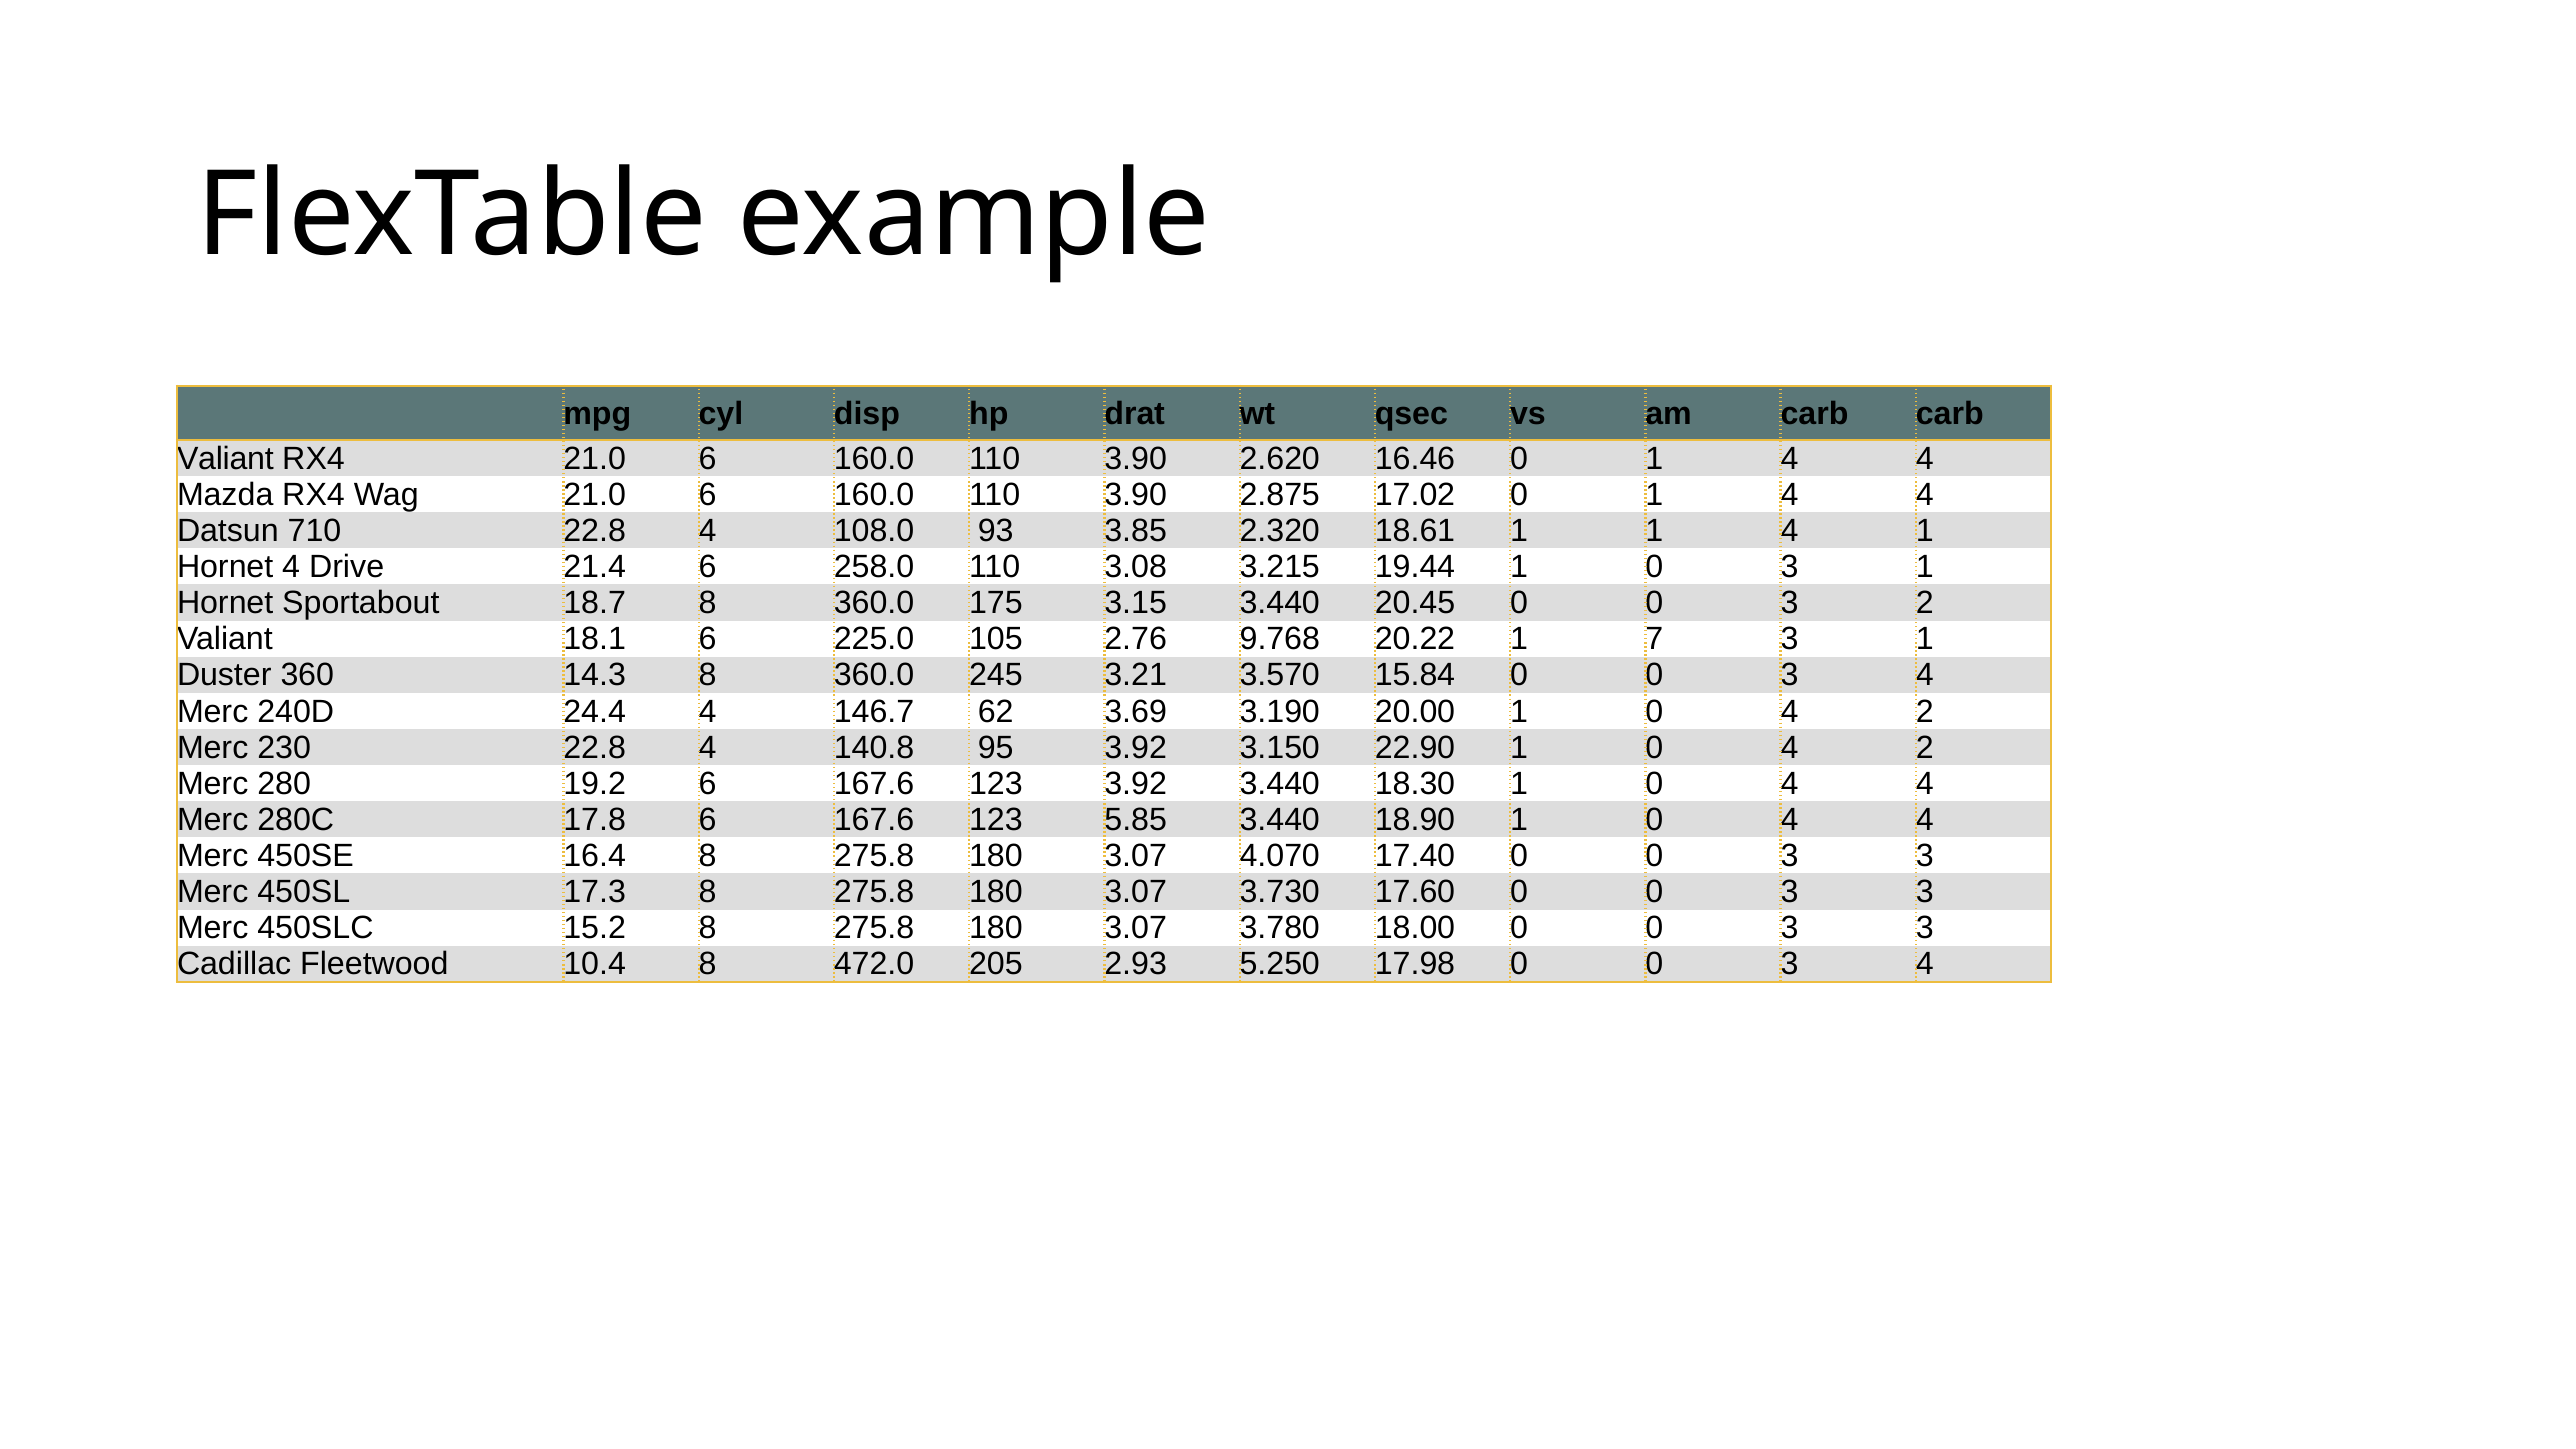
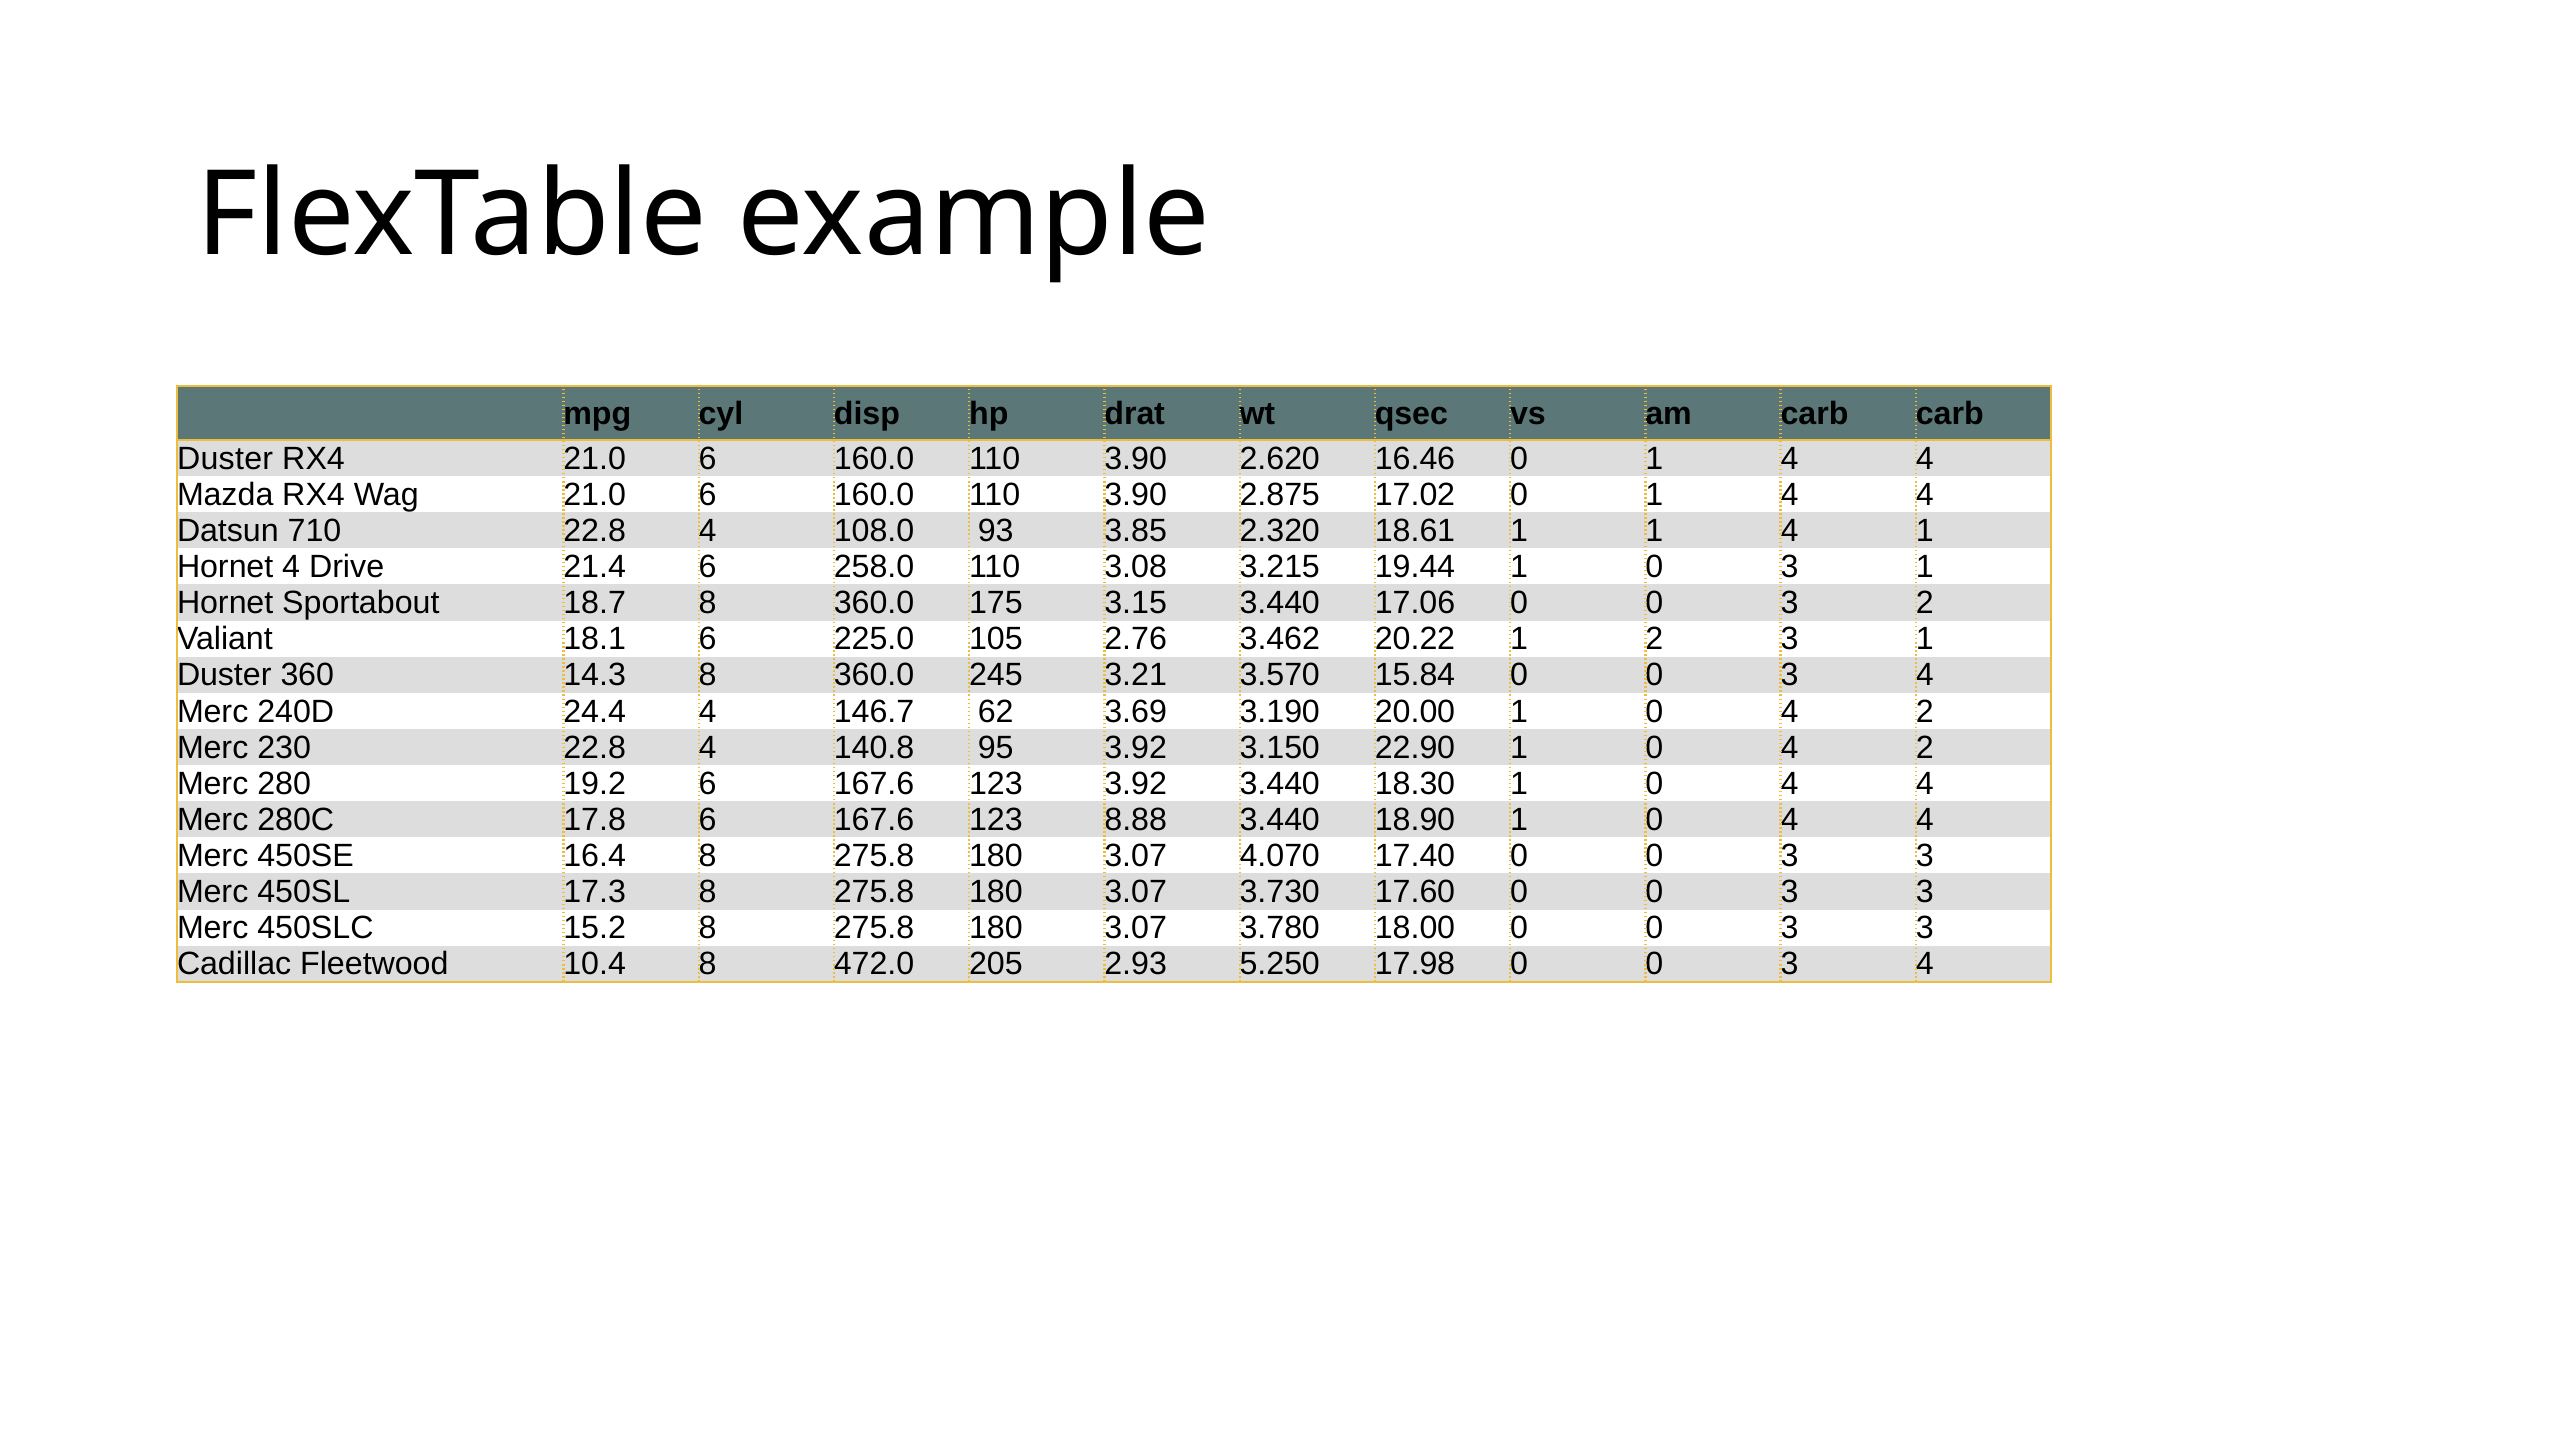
Valiant at (225, 459): Valiant -> Duster
20.45: 20.45 -> 17.06
9.768: 9.768 -> 3.462
1 7: 7 -> 2
5.85: 5.85 -> 8.88
